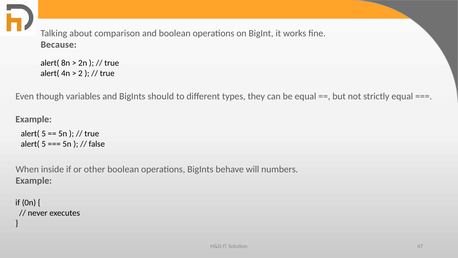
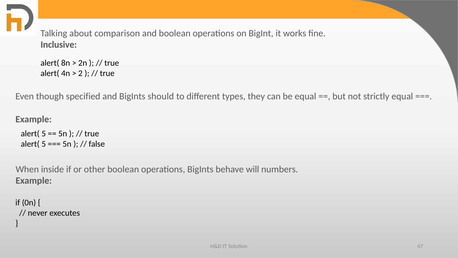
Because: Because -> Inclusive
variables: variables -> specified
